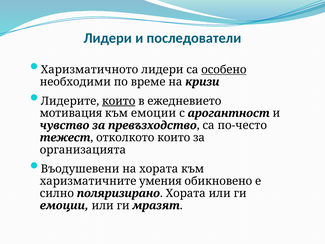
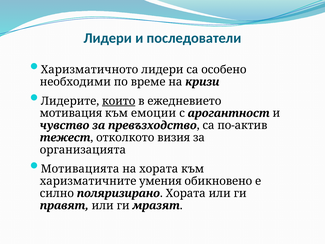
особено underline: present -> none
по-често: по-често -> по-актив
отколкото които: които -> визия
Въодушевени: Въодушевени -> Мотивацията
емоции at (64, 205): емоции -> правят
